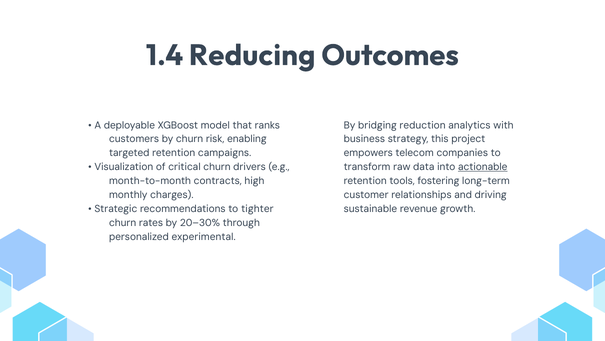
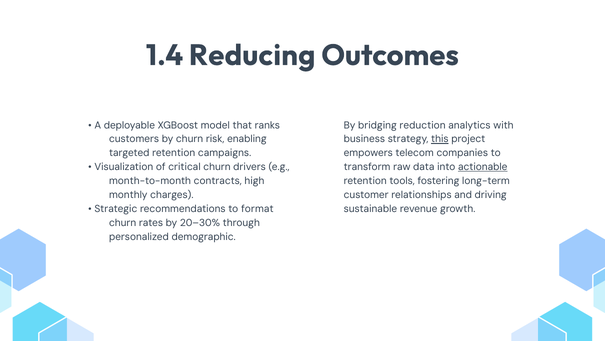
this underline: none -> present
tighter: tighter -> format
experimental: experimental -> demographic
